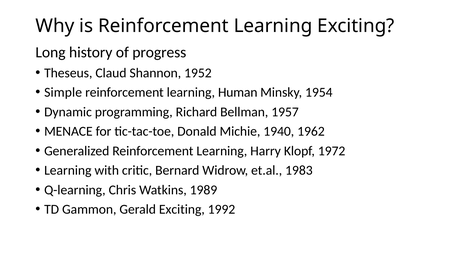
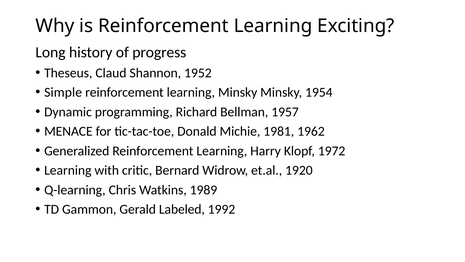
learning Human: Human -> Minsky
1940: 1940 -> 1981
1983: 1983 -> 1920
Gerald Exciting: Exciting -> Labeled
